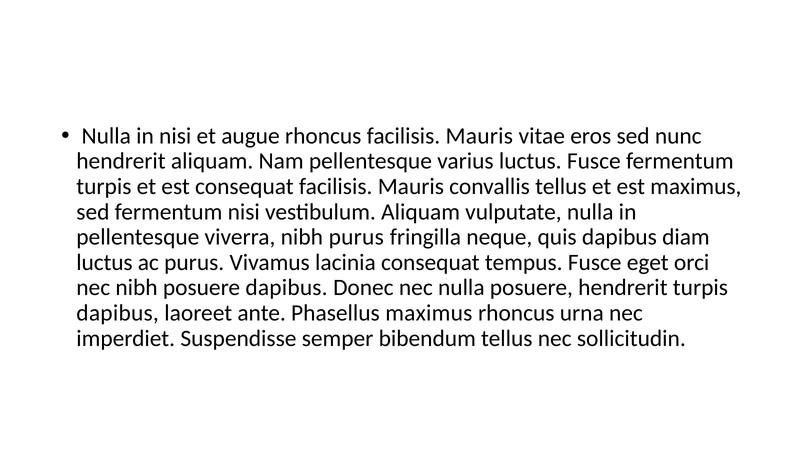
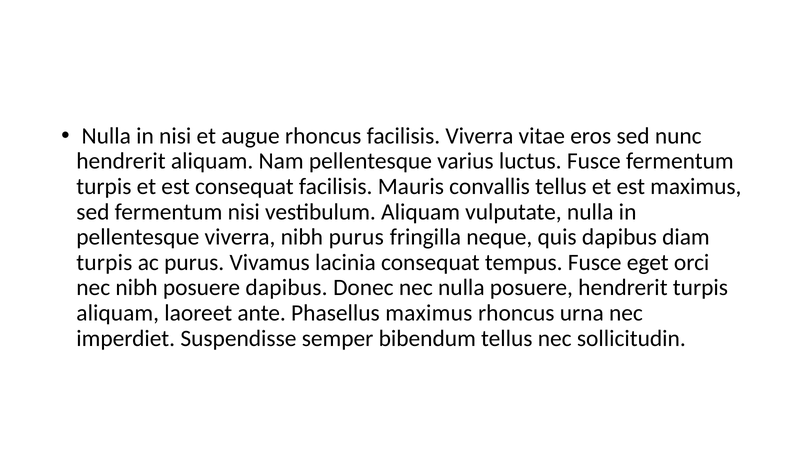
rhoncus facilisis Mauris: Mauris -> Viverra
luctus at (105, 263): luctus -> turpis
dapibus at (118, 313): dapibus -> aliquam
